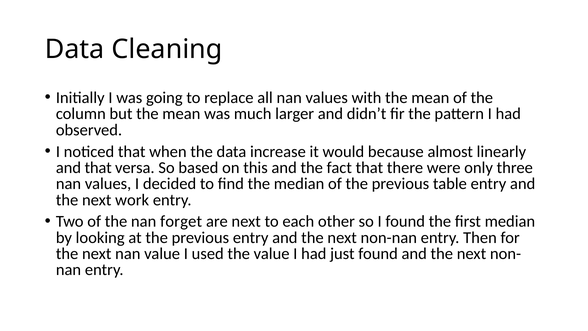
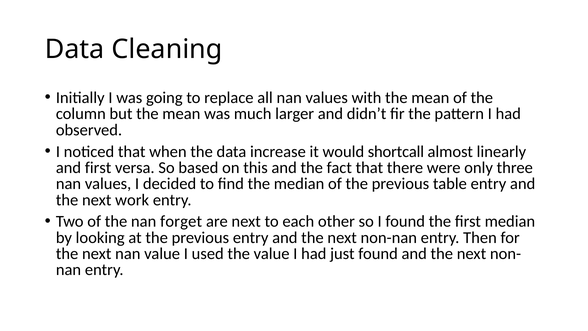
because: because -> shortcall
and that: that -> first
